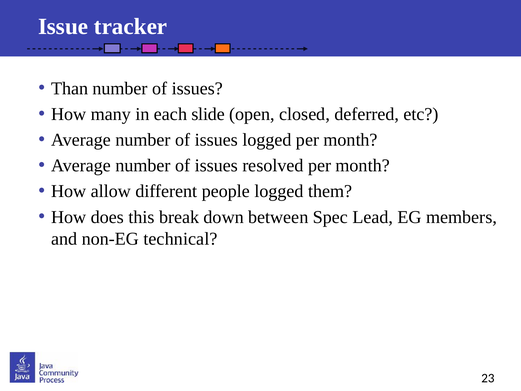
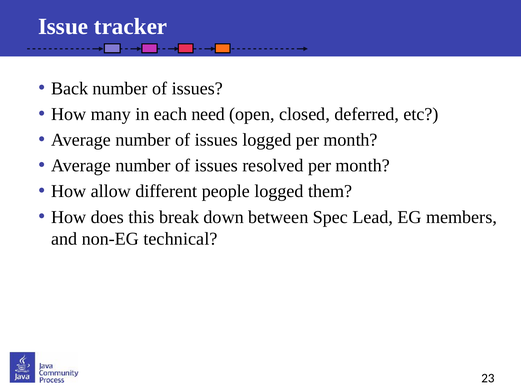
Than: Than -> Back
slide: slide -> need
